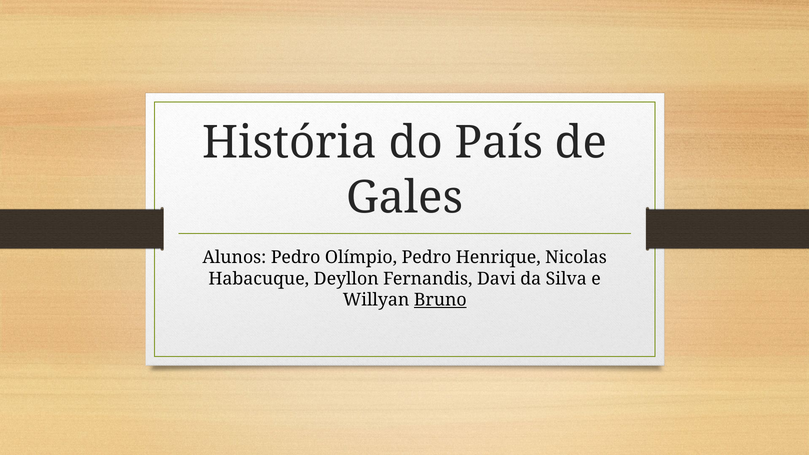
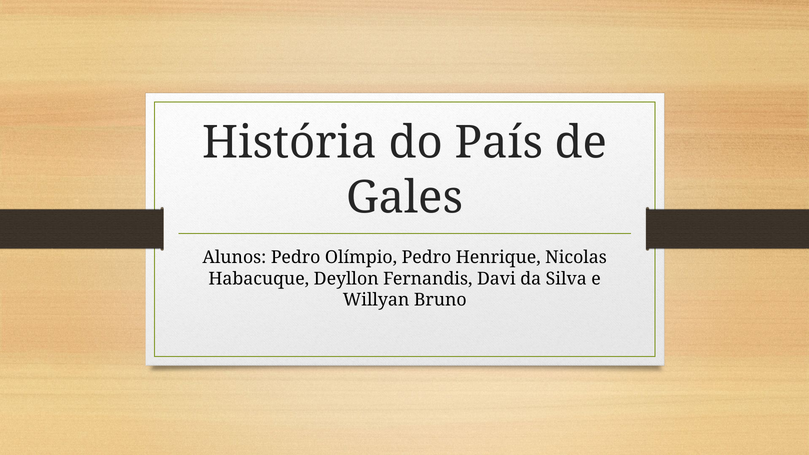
Bruno underline: present -> none
